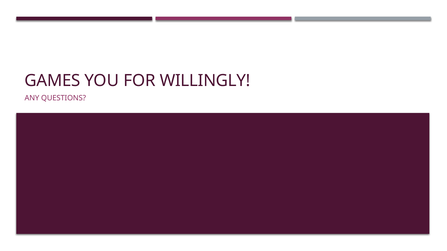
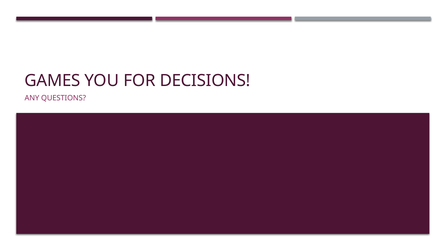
WILLINGLY: WILLINGLY -> DECISIONS
